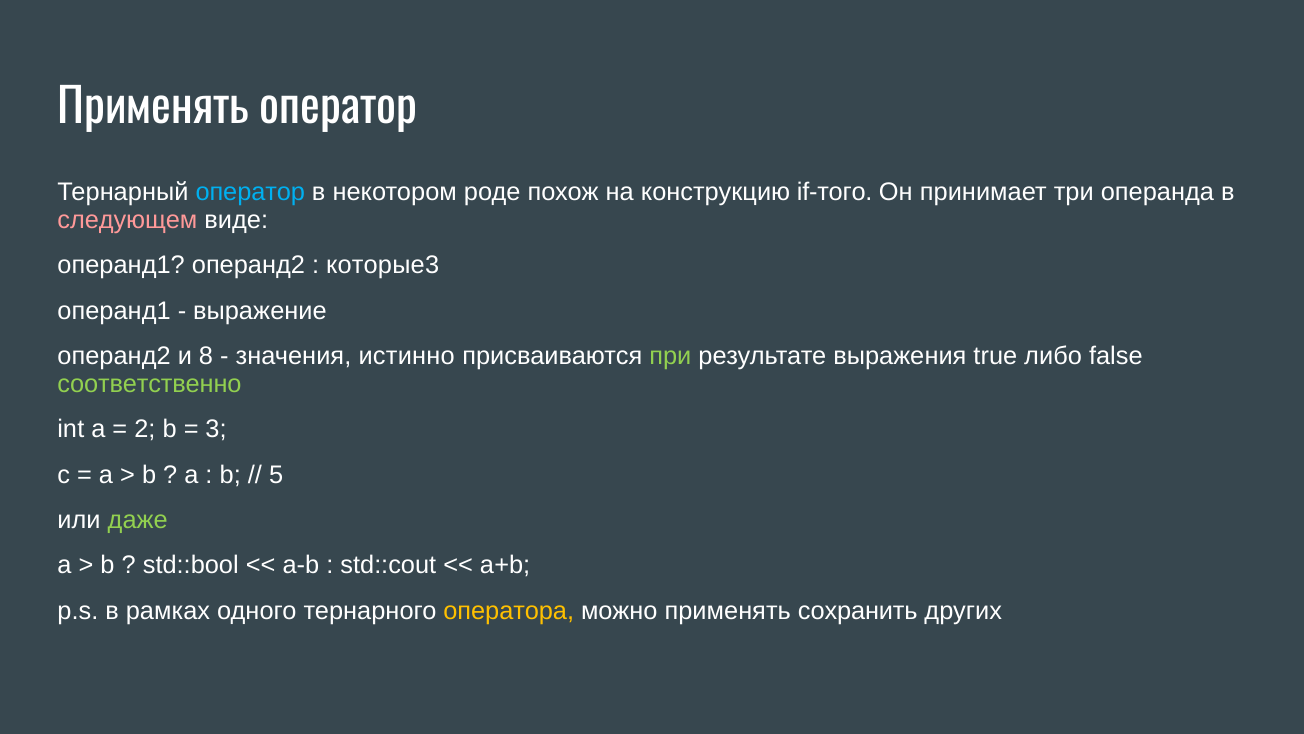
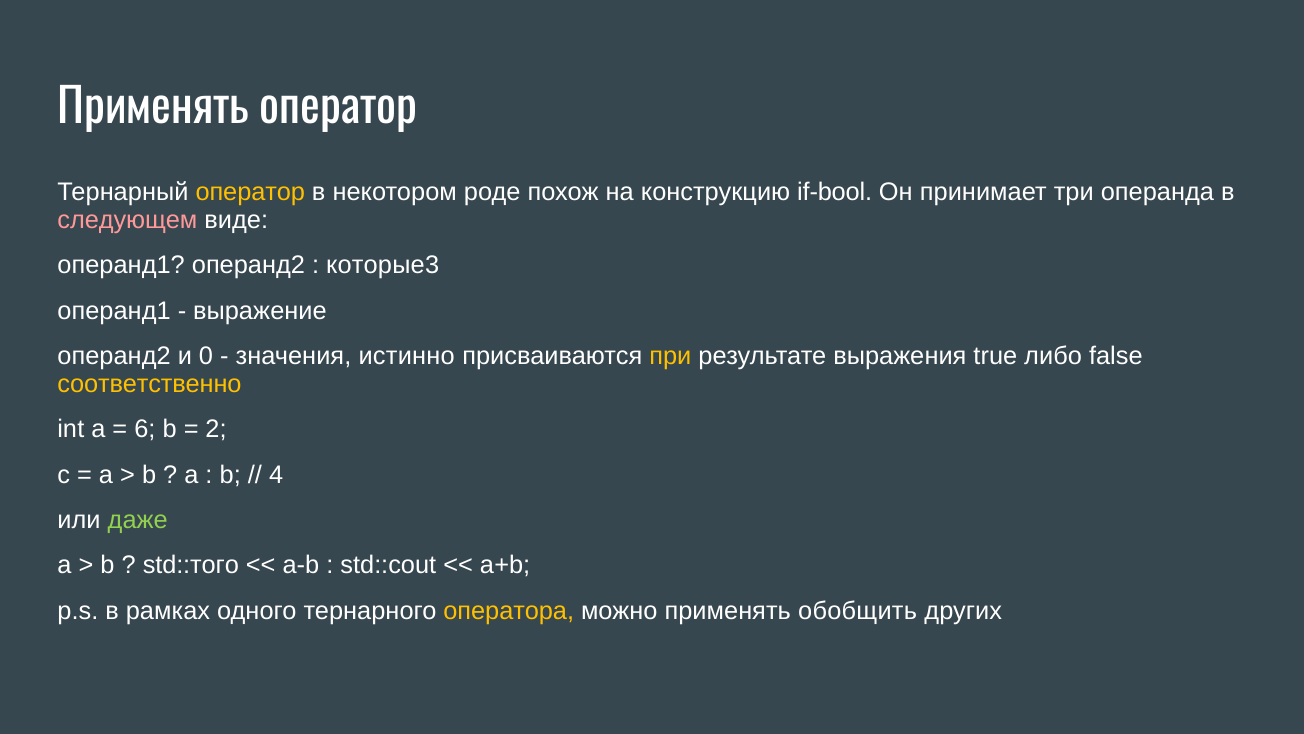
оператор at (250, 192) colour: light blue -> yellow
if-того: if-того -> if-bool
8: 8 -> 0
при colour: light green -> yellow
соответственно colour: light green -> yellow
2: 2 -> 6
3: 3 -> 2
5: 5 -> 4
std::bool: std::bool -> std::того
сохранить: сохранить -> обобщить
